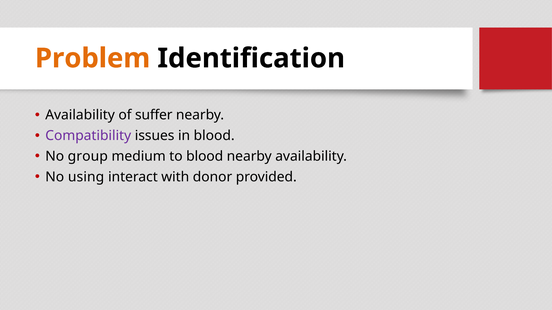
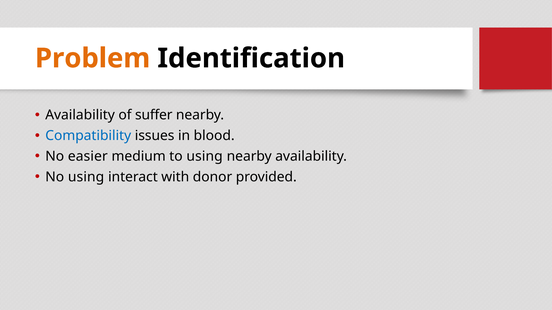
Compatibility colour: purple -> blue
group: group -> easier
to blood: blood -> using
